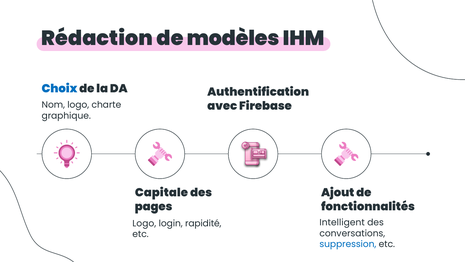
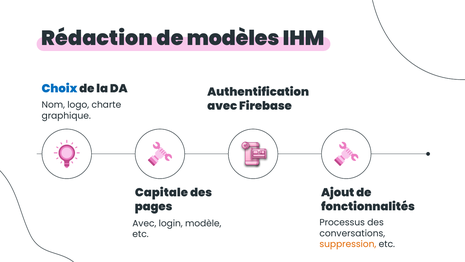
Intelligent: Intelligent -> Processus
Logo at (144, 223): Logo -> Avec
rapidité: rapidité -> modèle
suppression colour: blue -> orange
